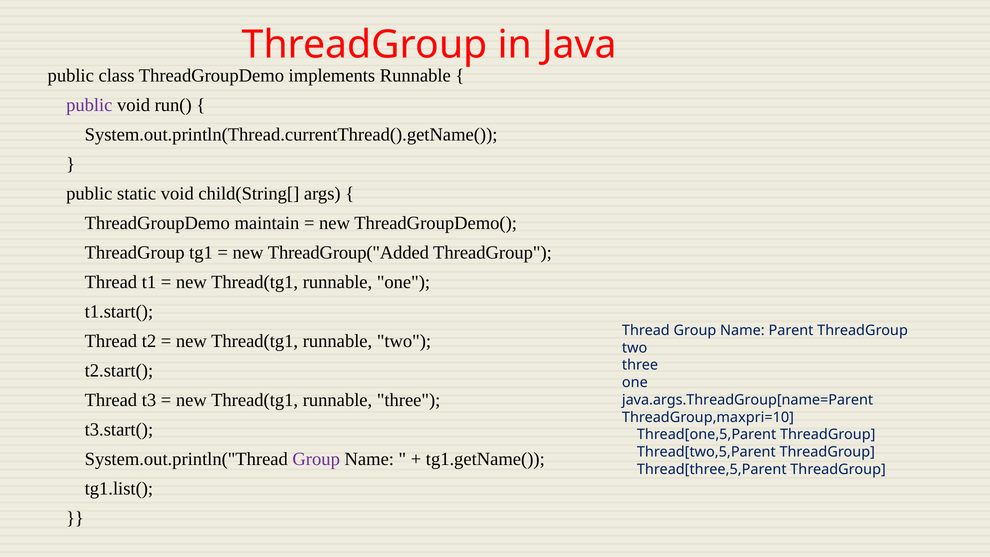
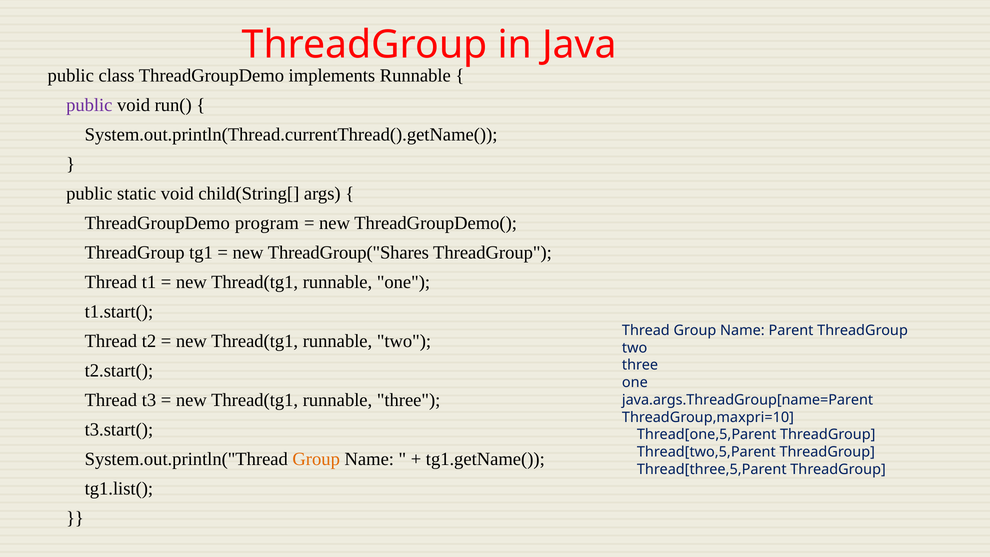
maintain: maintain -> program
ThreadGroup("Added: ThreadGroup("Added -> ThreadGroup("Shares
Group at (316, 459) colour: purple -> orange
